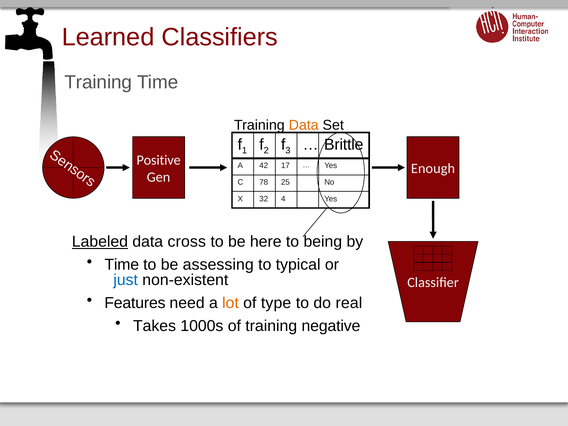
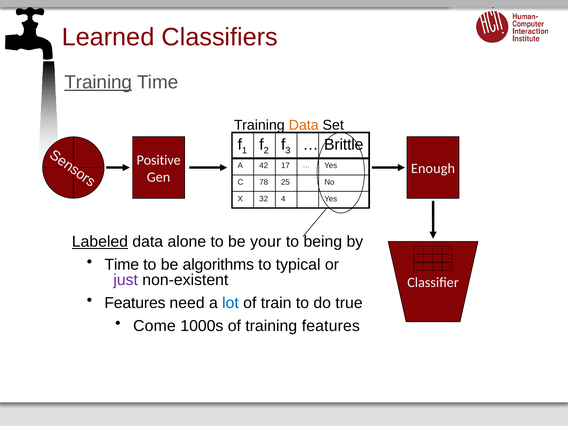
Training at (98, 82) underline: none -> present
cross: cross -> alone
here: here -> your
assessing: assessing -> algorithms
just colour: blue -> purple
lot colour: orange -> blue
type: type -> train
real: real -> true
Takes: Takes -> Come
training negative: negative -> features
